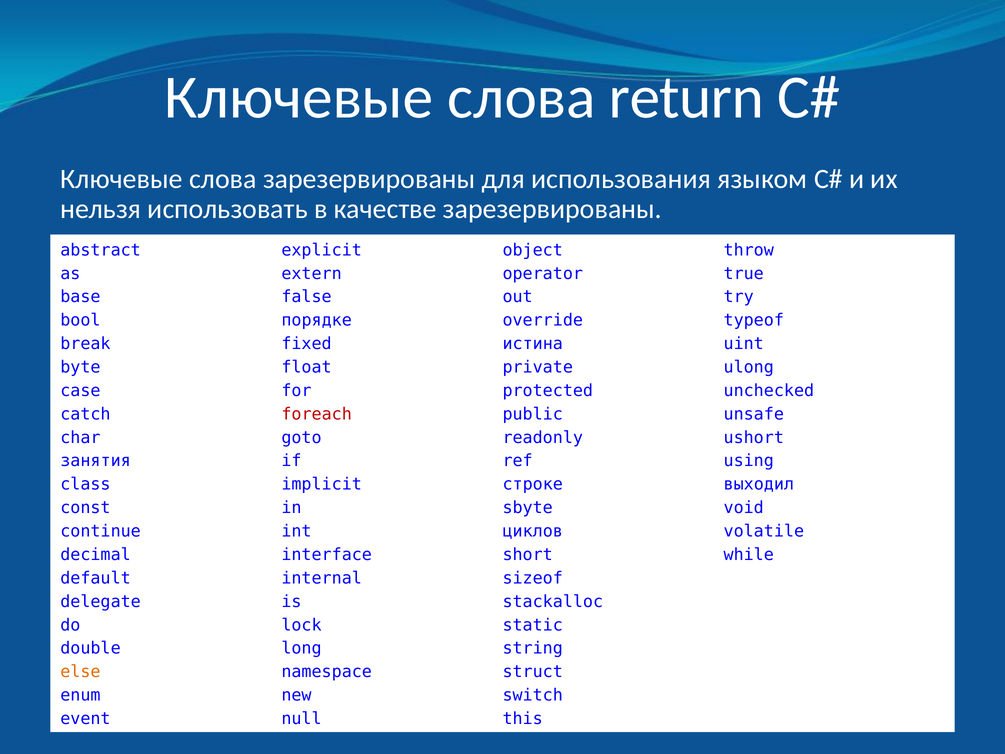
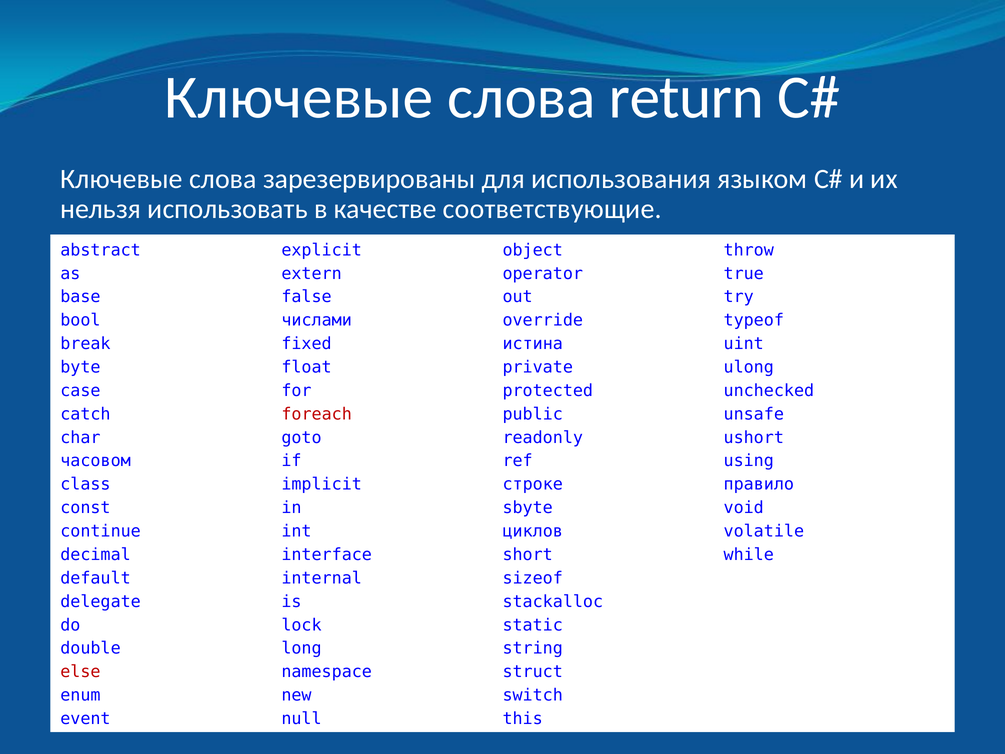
качестве зарезервированы: зарезервированы -> соответствующие
порядке: порядке -> числами
занятия: занятия -> часовом
выходил: выходил -> правило
else colour: orange -> red
